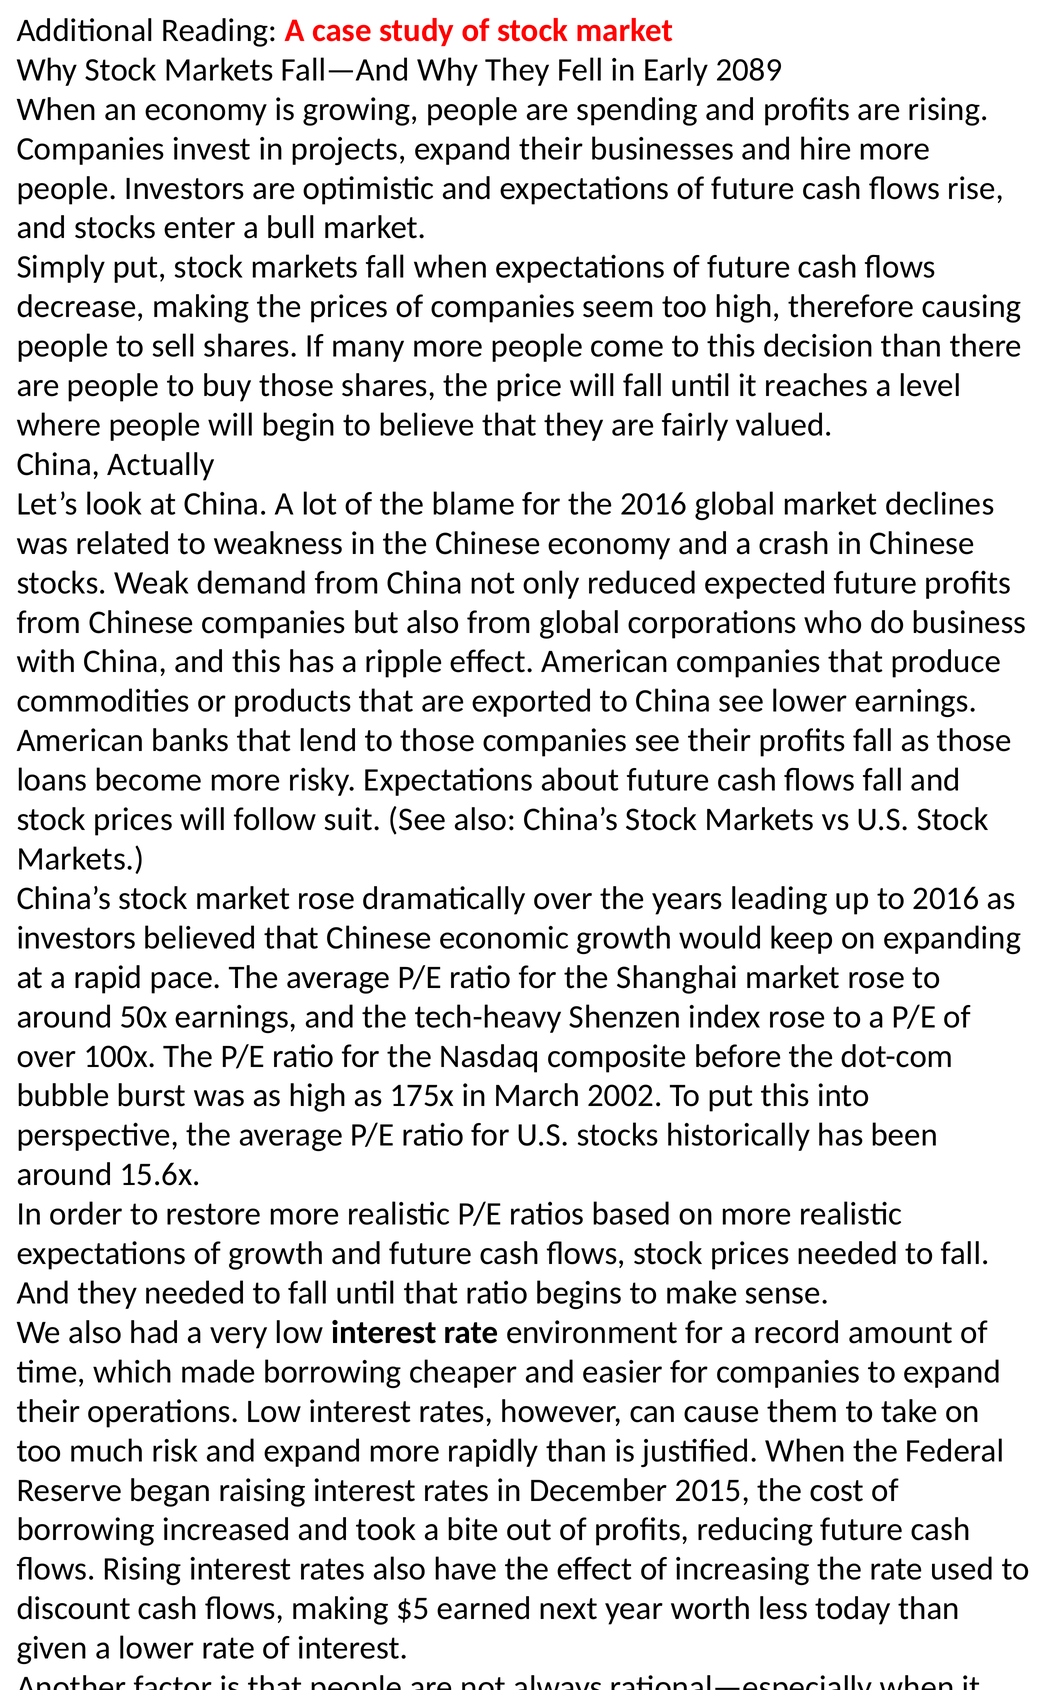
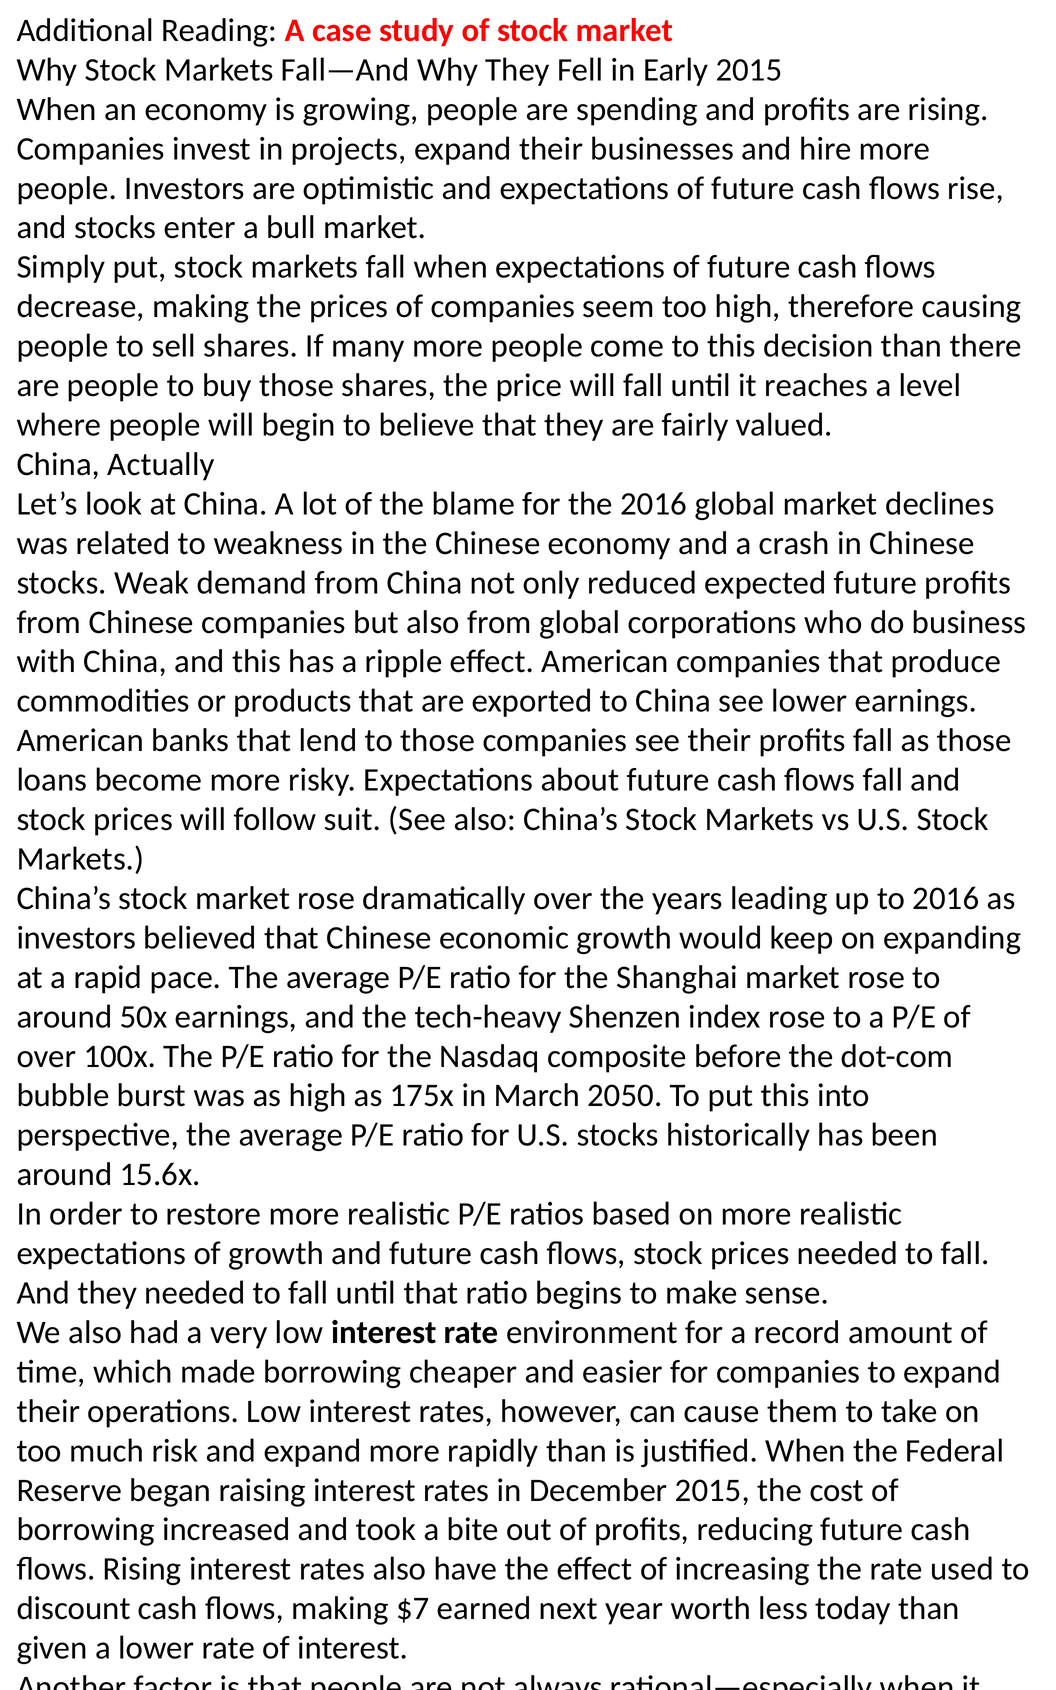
Early 2089: 2089 -> 2015
2002: 2002 -> 2050
$5: $5 -> $7
